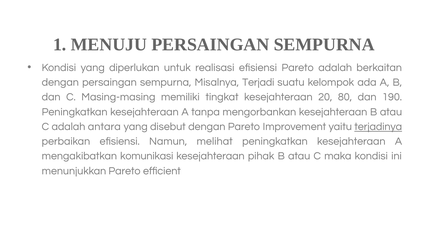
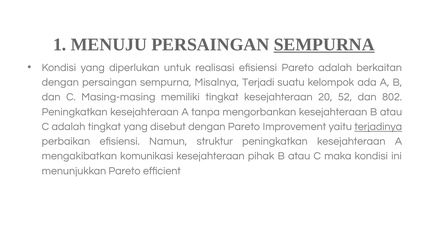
SEMPURNA at (324, 45) underline: none -> present
80: 80 -> 52
190: 190 -> 802
adalah antara: antara -> tingkat
melihat: melihat -> struktur
